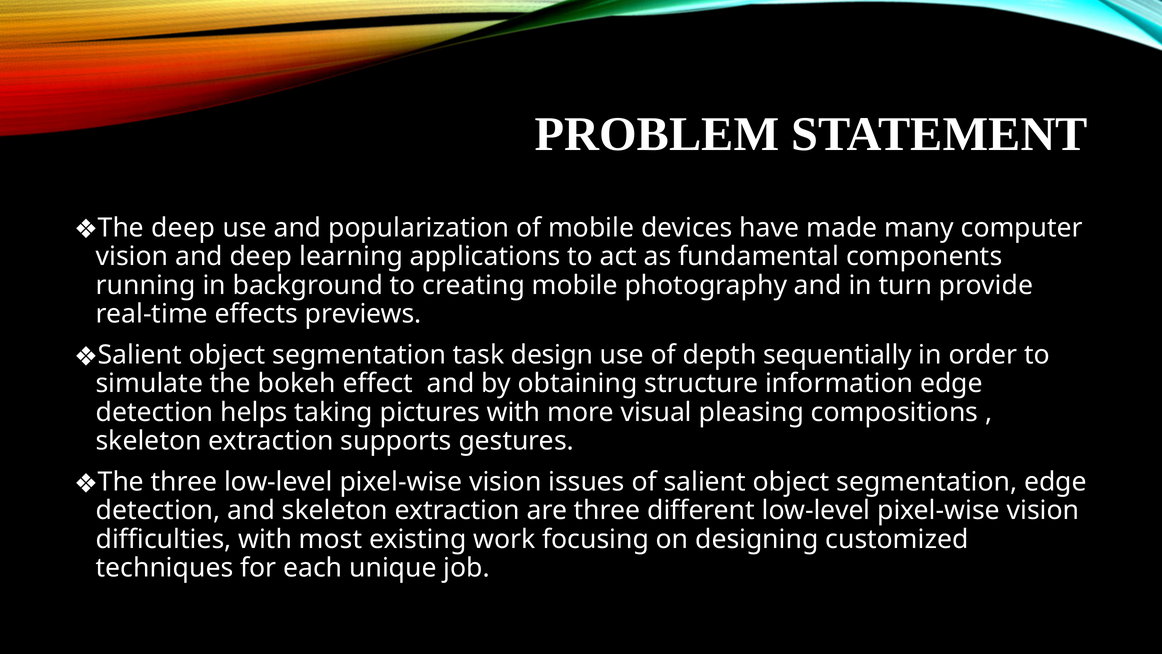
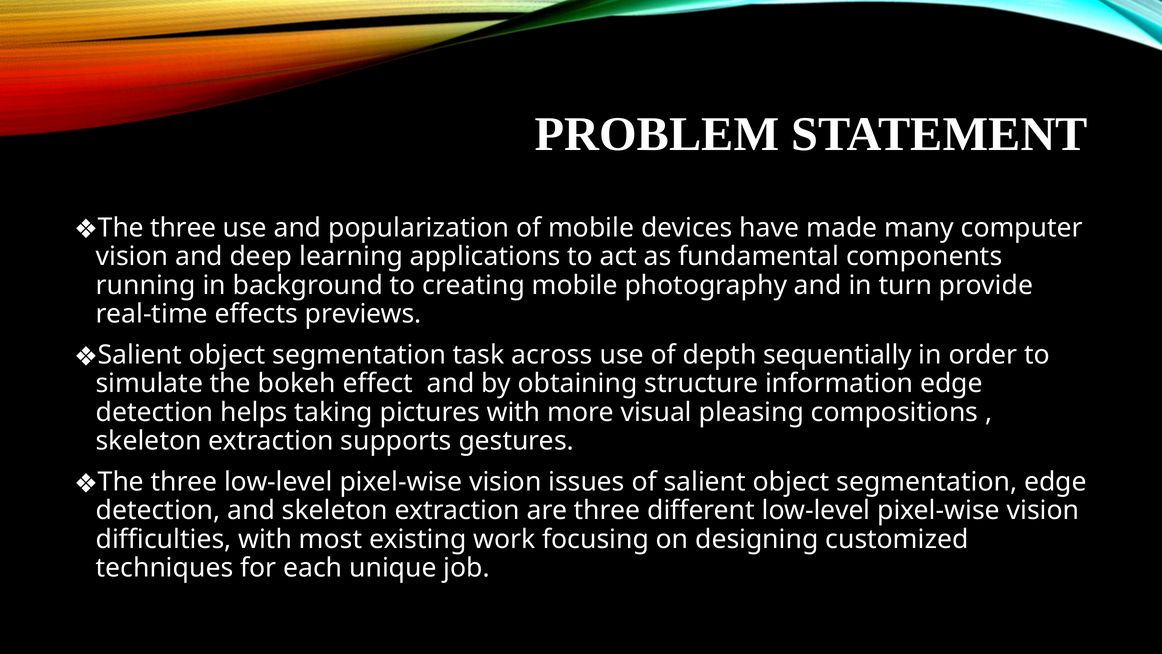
deep at (183, 228): deep -> three
design: design -> across
